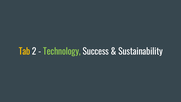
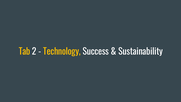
Technology colour: light green -> yellow
